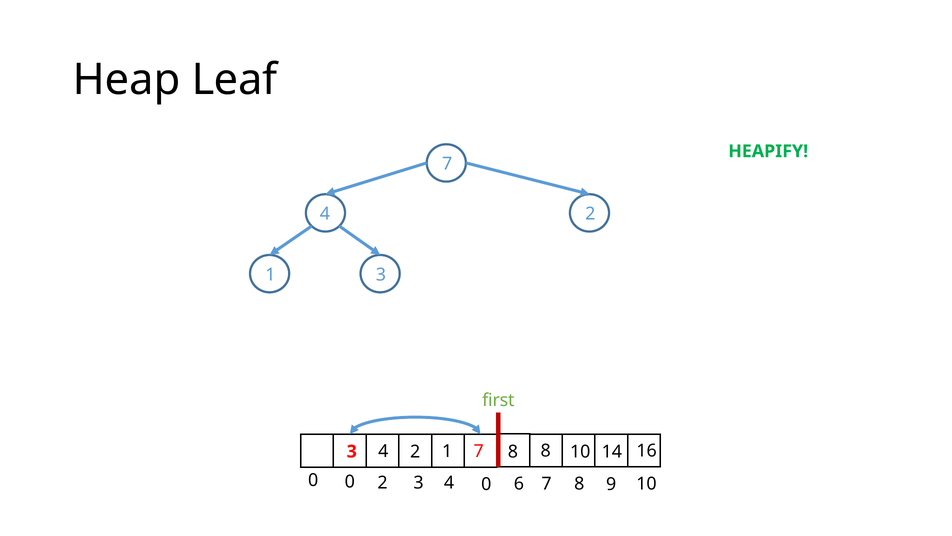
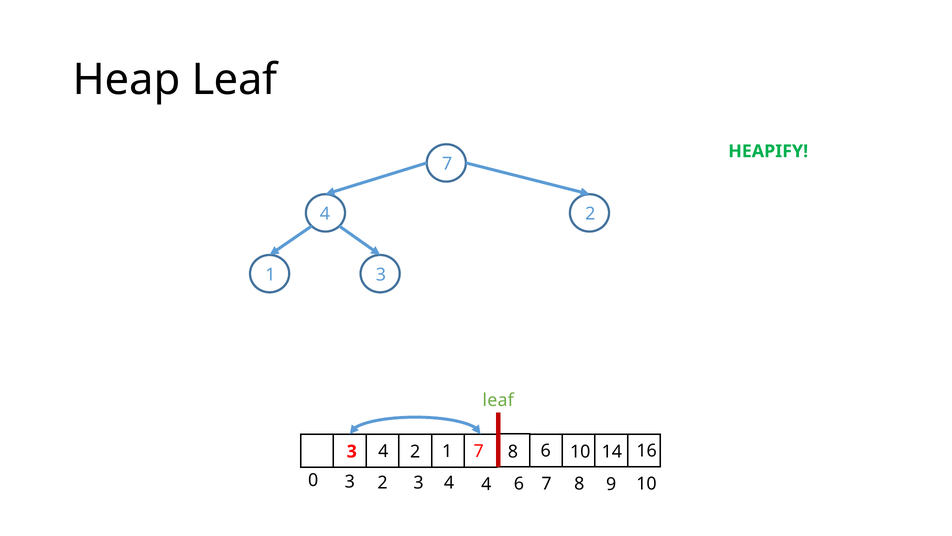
first at (498, 400): first -> leaf
8 8: 8 -> 6
0 0: 0 -> 3
4 0: 0 -> 4
